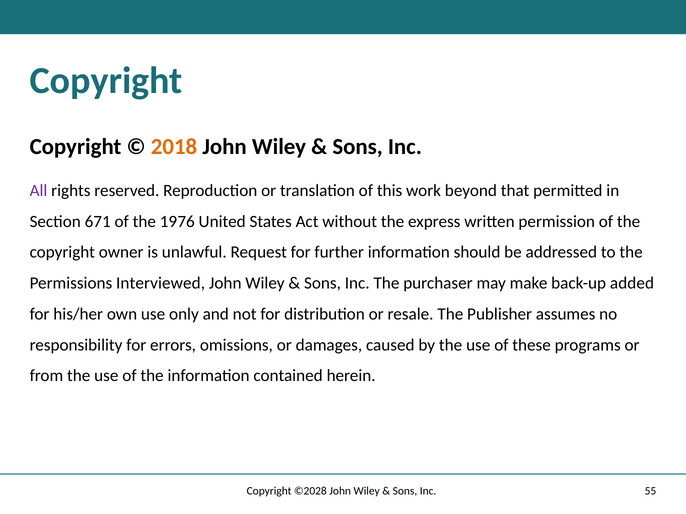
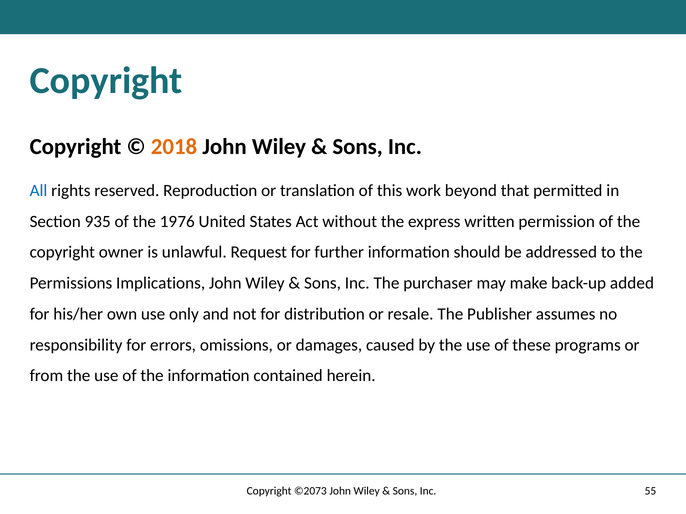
All colour: purple -> blue
671: 671 -> 935
Interviewed: Interviewed -> Implications
©2028: ©2028 -> ©2073
